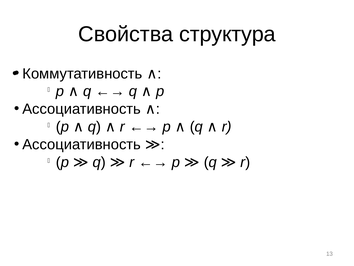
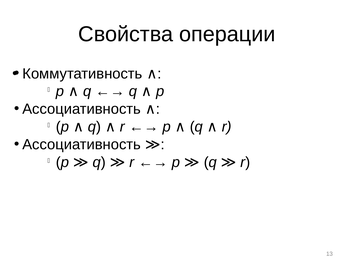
структура: структура -> операции
